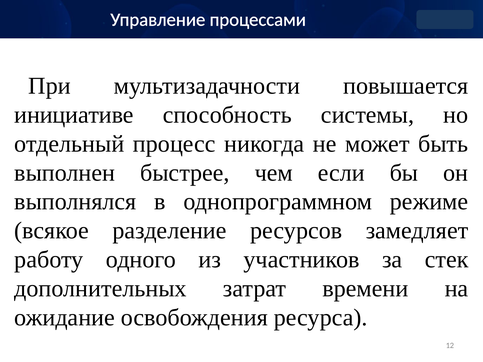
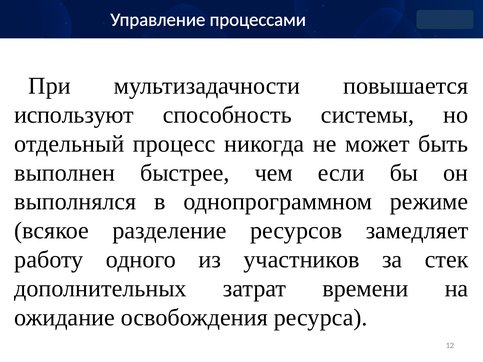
инициативе: инициативе -> используют
